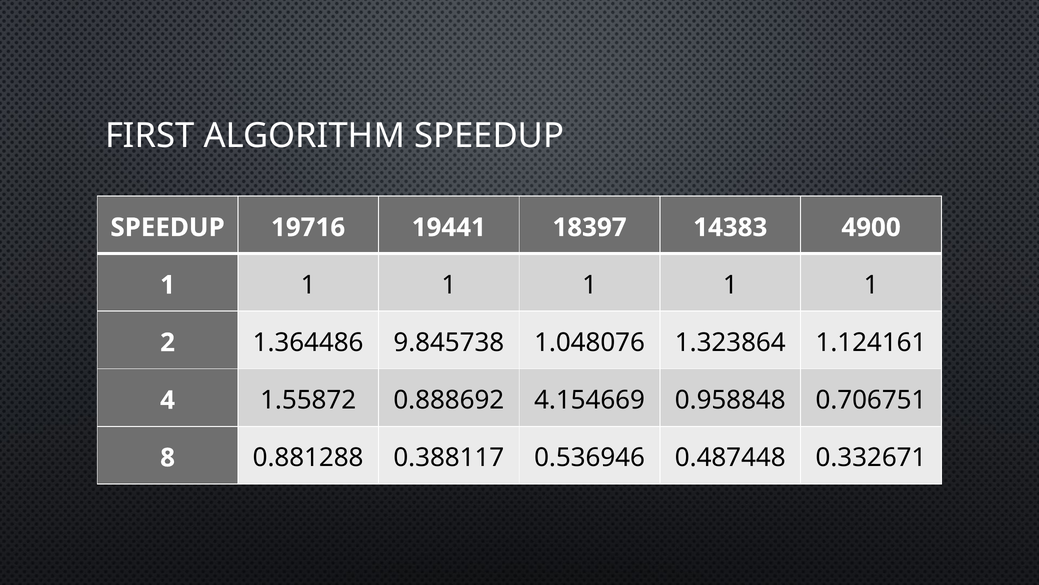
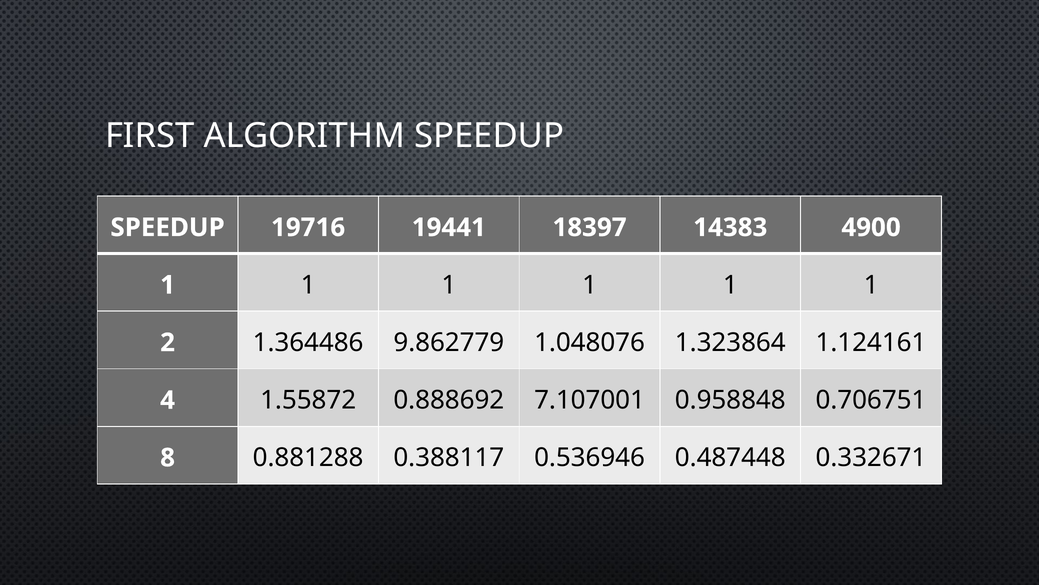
9.845738: 9.845738 -> 9.862779
4.154669: 4.154669 -> 7.107001
